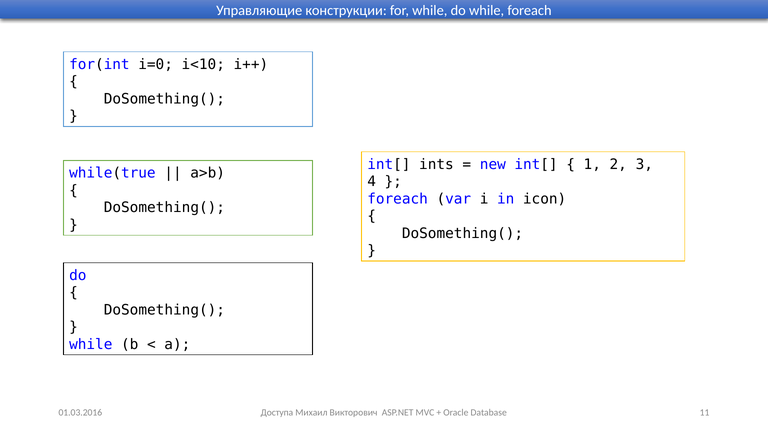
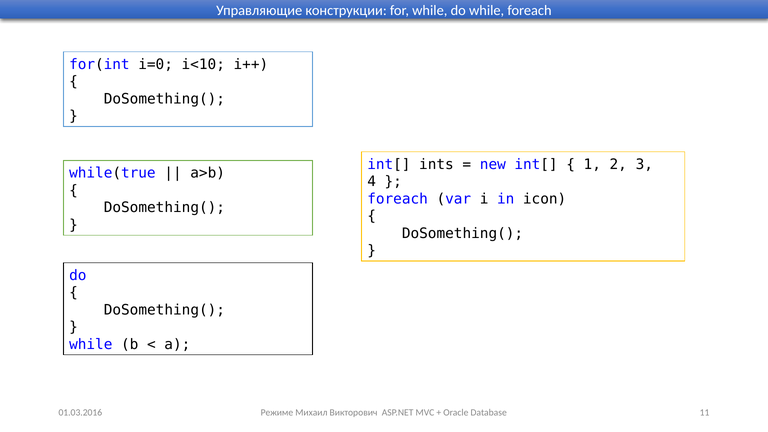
Доступа: Доступа -> Режиме
